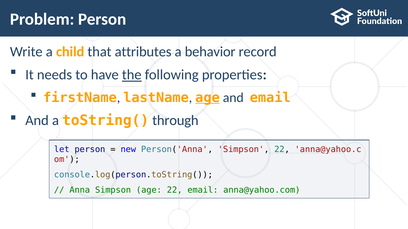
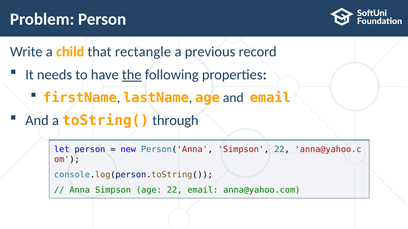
attributes: attributes -> rectangle
behavior: behavior -> previous
age at (208, 98) underline: present -> none
